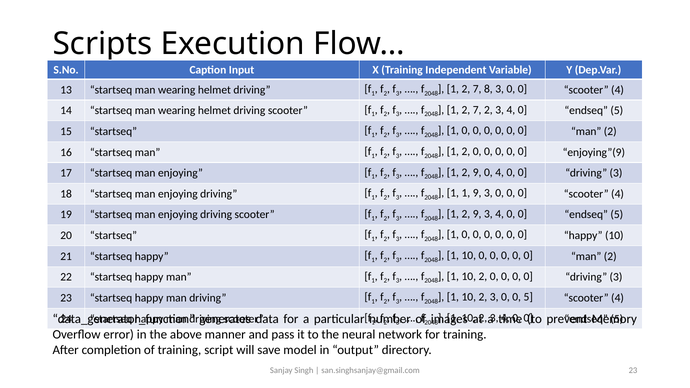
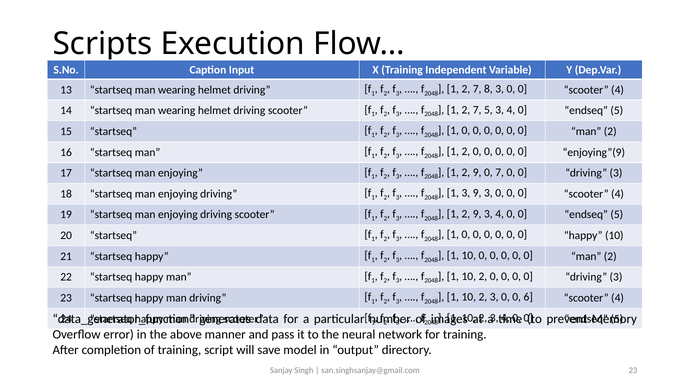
7 2: 2 -> 5
0 4: 4 -> 7
1 1: 1 -> 3
0 5: 5 -> 6
